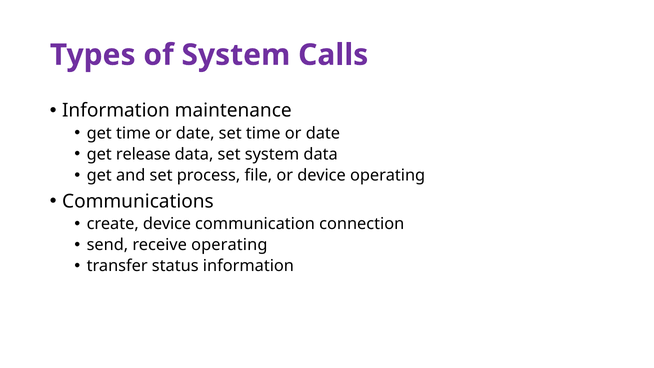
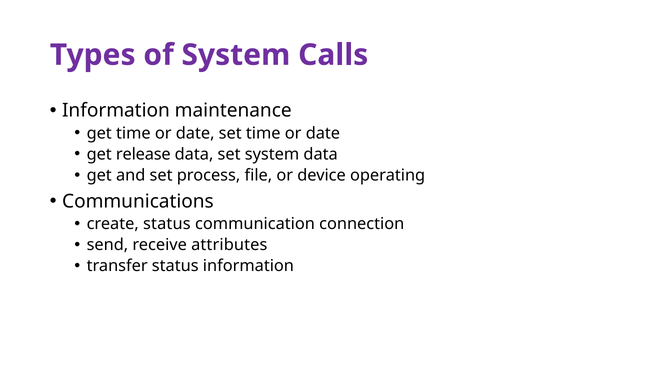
create device: device -> status
receive operating: operating -> attributes
